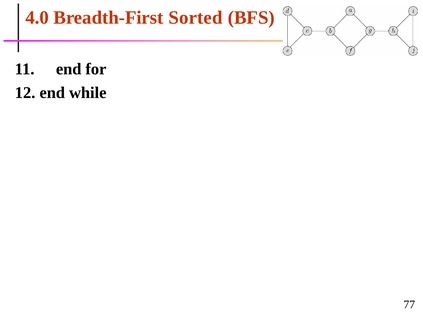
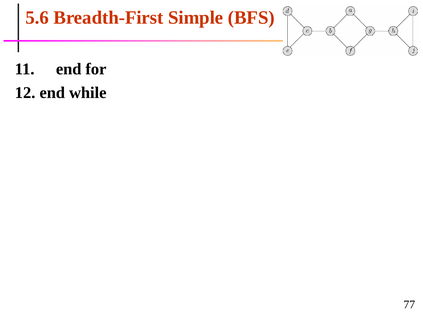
4.0: 4.0 -> 5.6
Sorted: Sorted -> Simple
